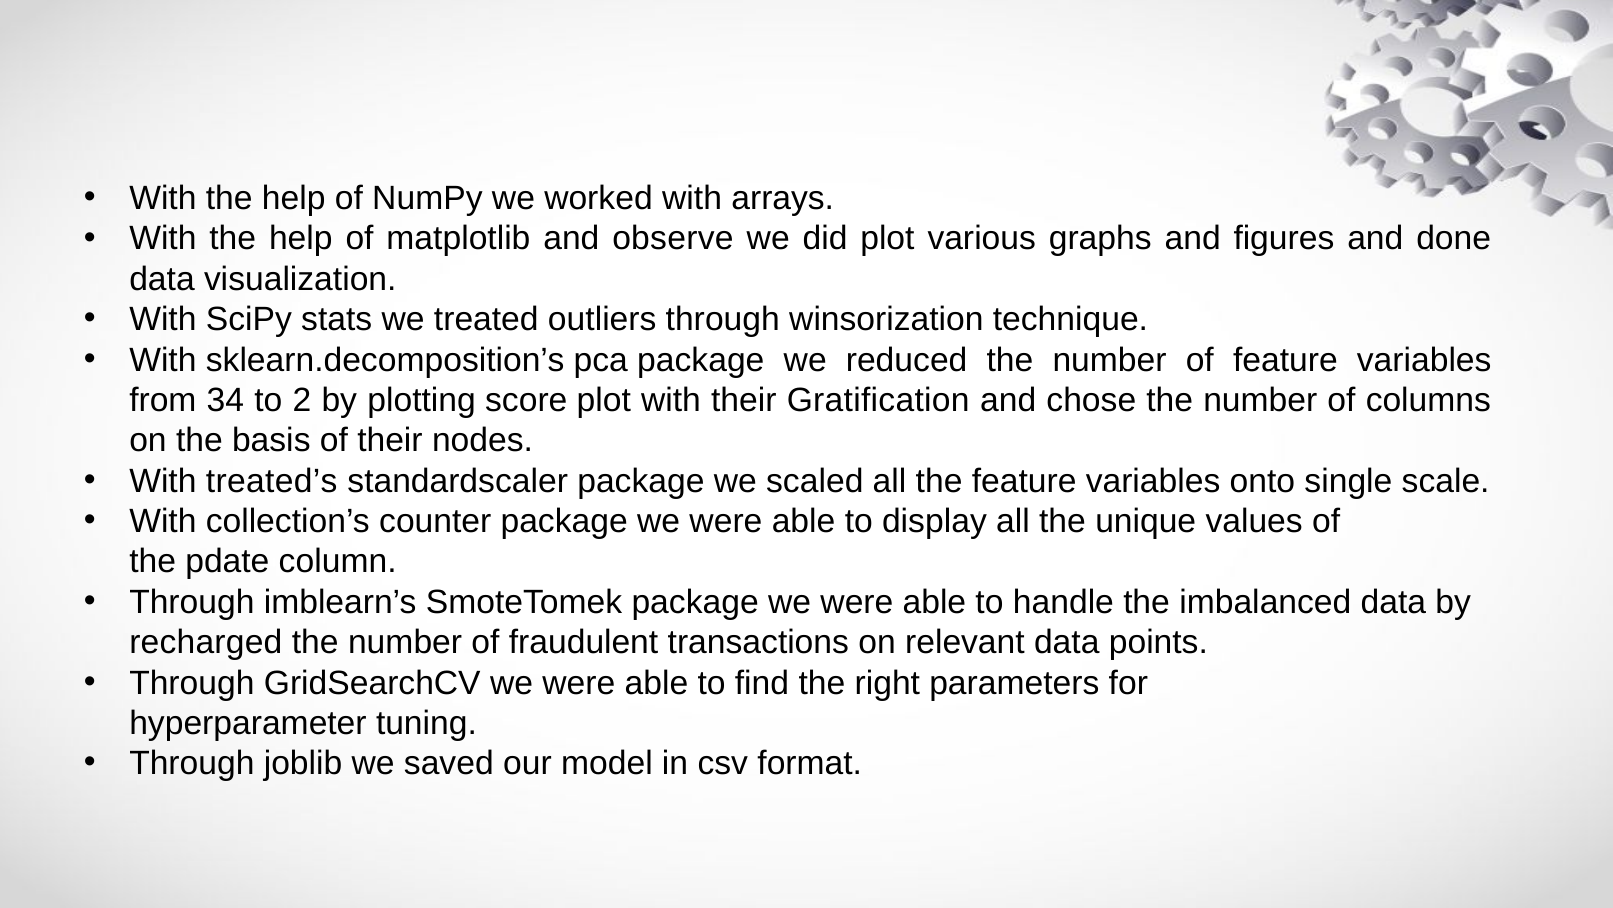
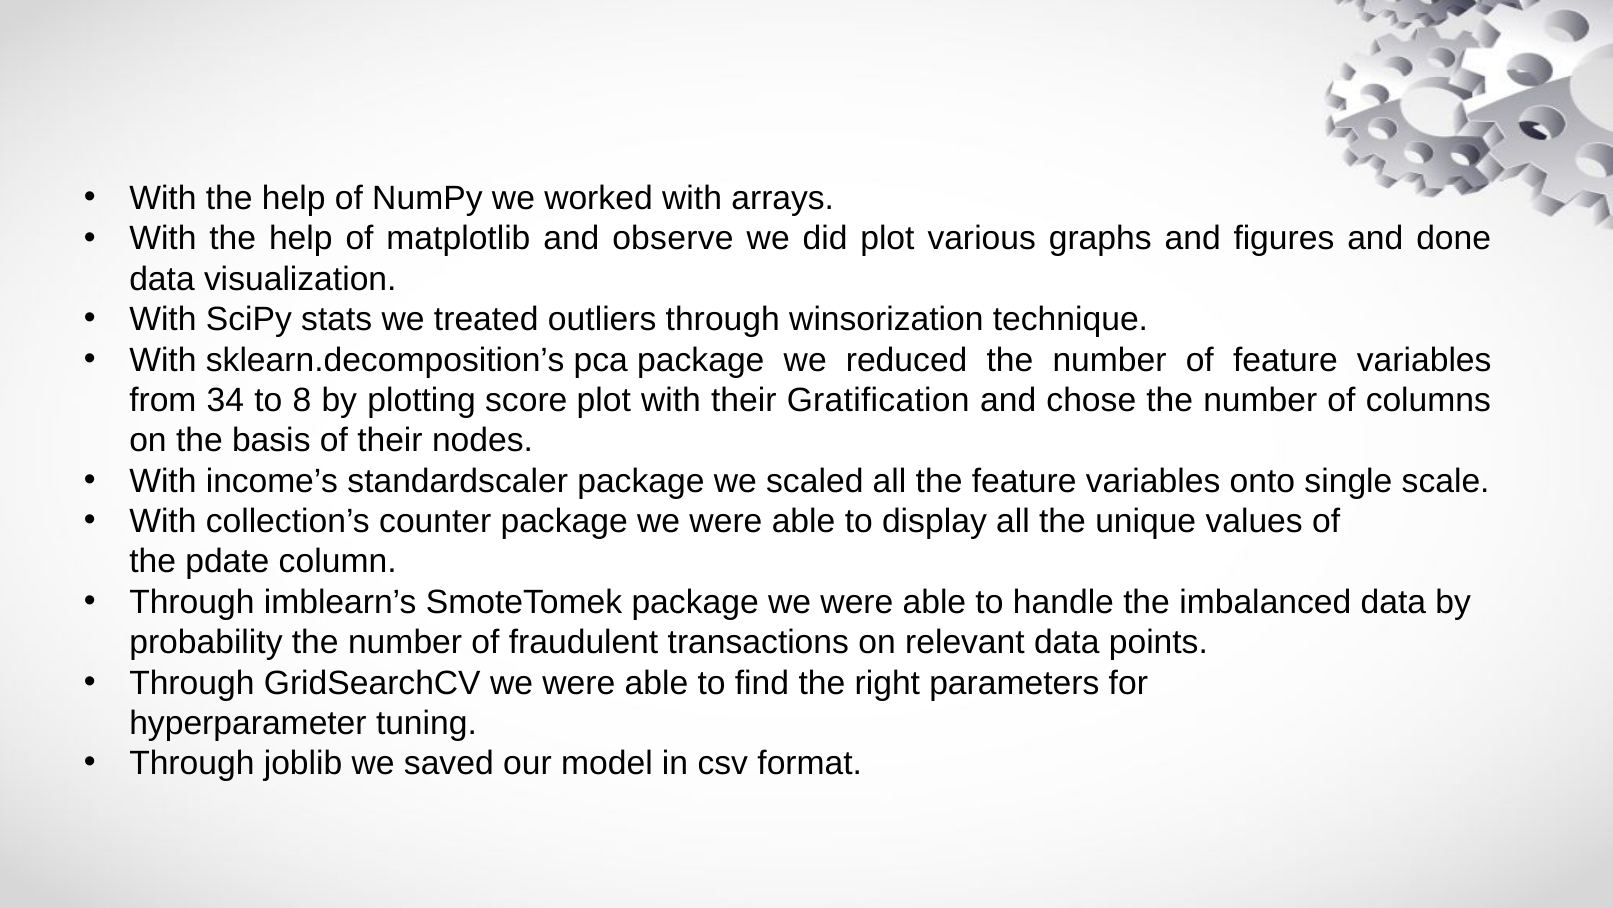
2: 2 -> 8
treated’s: treated’s -> income’s
recharged: recharged -> probability
